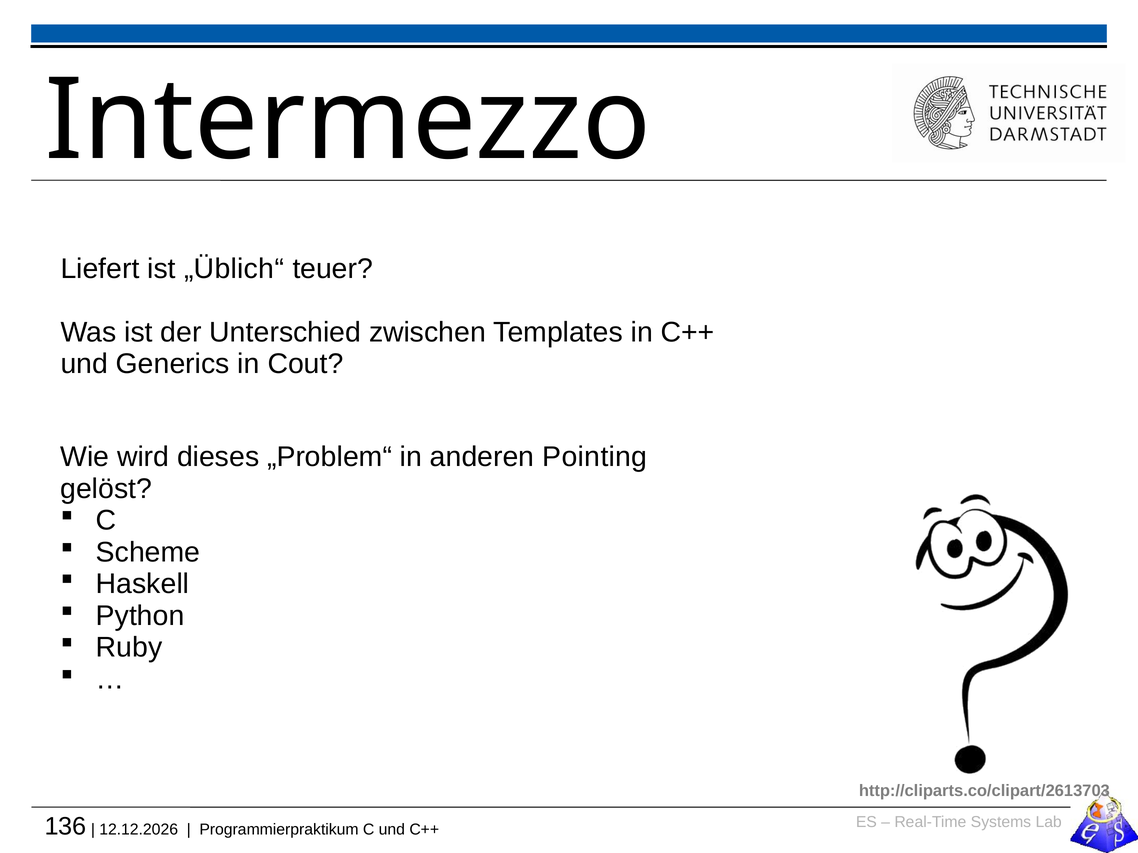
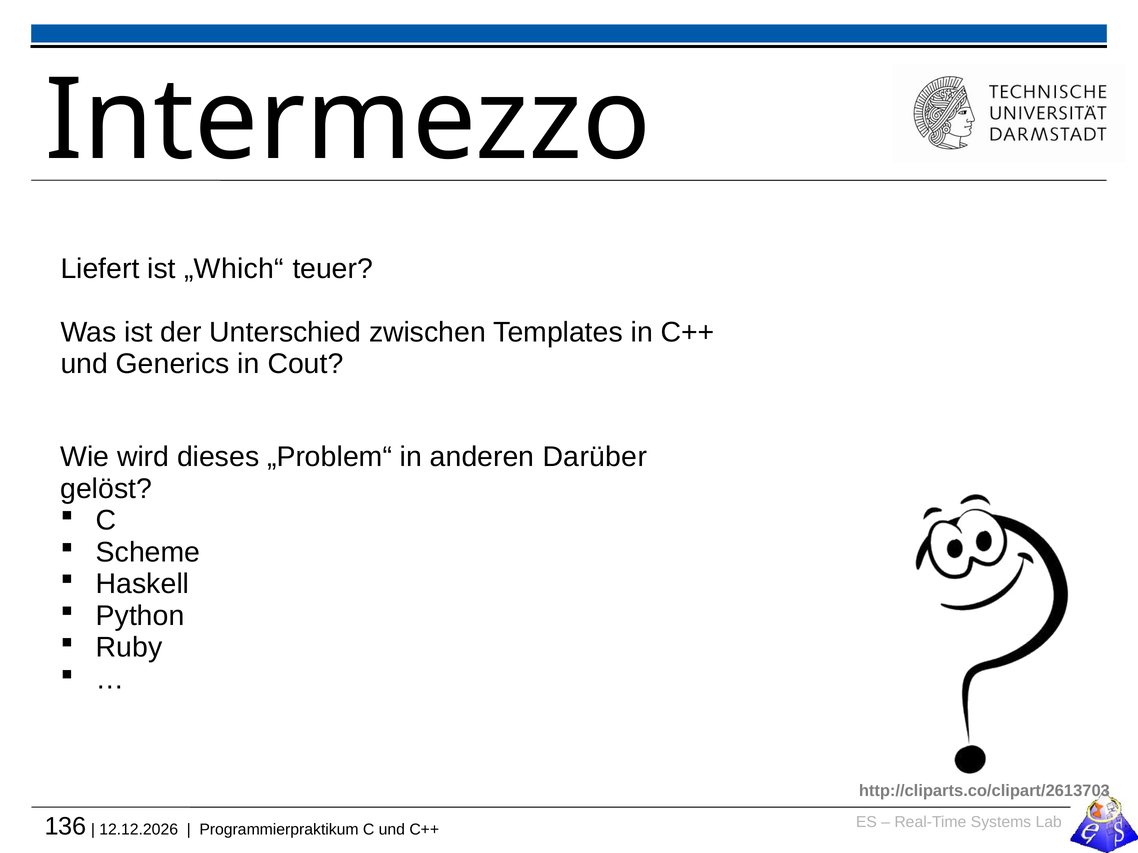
„Üblich“: „Üblich“ -> „Which“
Pointing: Pointing -> Darüber
